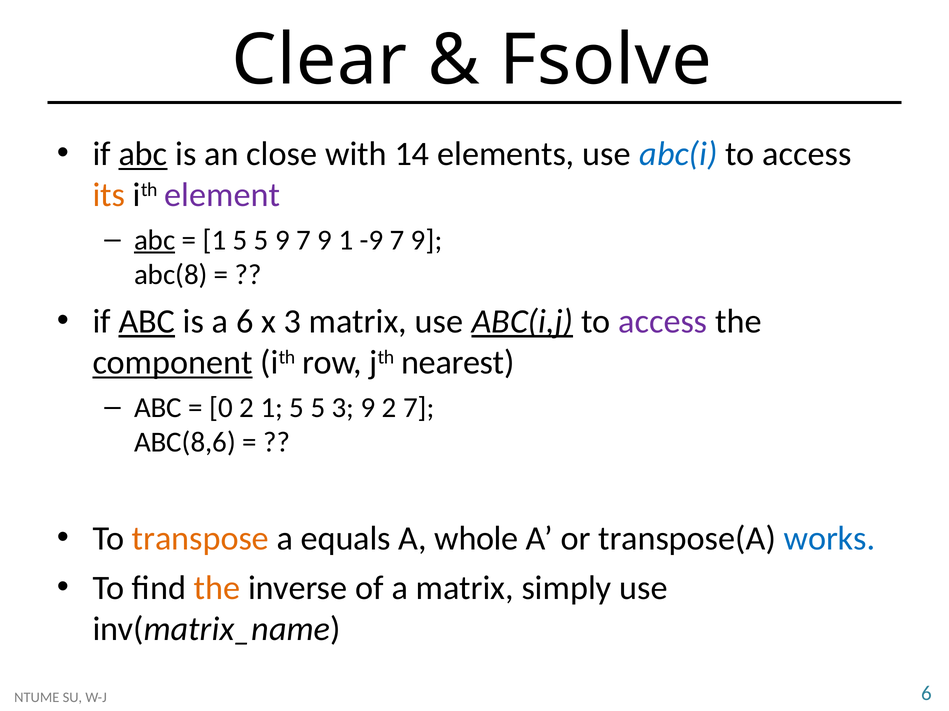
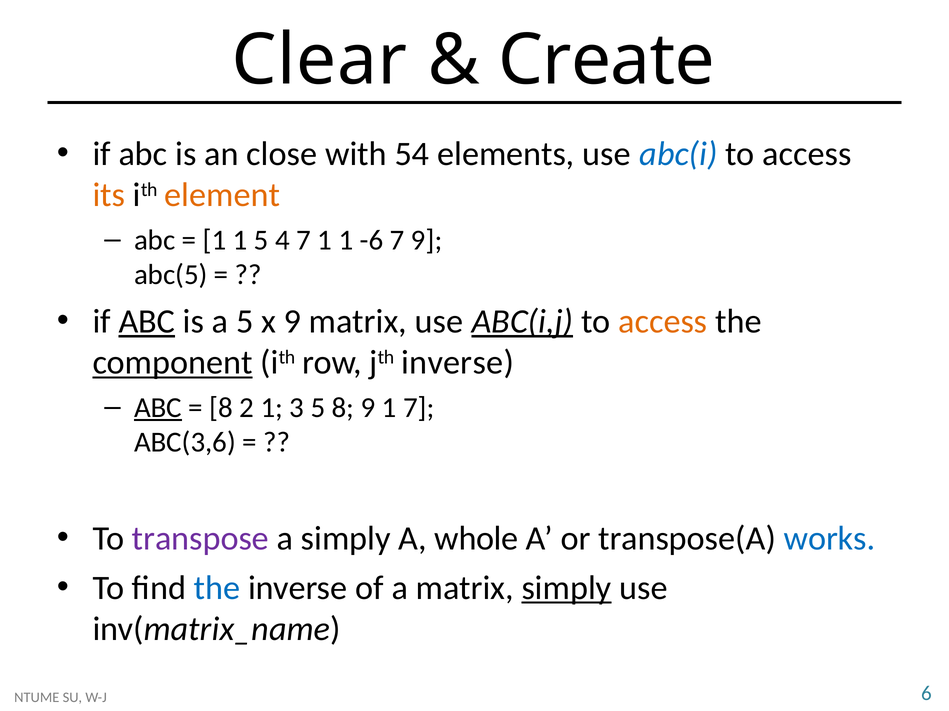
Fsolve: Fsolve -> Create
abc at (143, 154) underline: present -> none
14: 14 -> 54
element colour: purple -> orange
abc at (155, 240) underline: present -> none
5 at (240, 240): 5 -> 1
5 9: 9 -> 4
9 at (325, 240): 9 -> 1
-9: -9 -> -6
abc(8: abc(8 -> abc(5
a 6: 6 -> 5
x 3: 3 -> 9
access at (663, 322) colour: purple -> orange
jth nearest: nearest -> inverse
ABC at (158, 408) underline: none -> present
0 at (221, 408): 0 -> 8
2 1 5: 5 -> 3
5 3: 3 -> 8
9 2: 2 -> 1
ABC(8,6: ABC(8,6 -> ABC(3,6
transpose colour: orange -> purple
a equals: equals -> simply
the at (217, 589) colour: orange -> blue
simply at (566, 589) underline: none -> present
